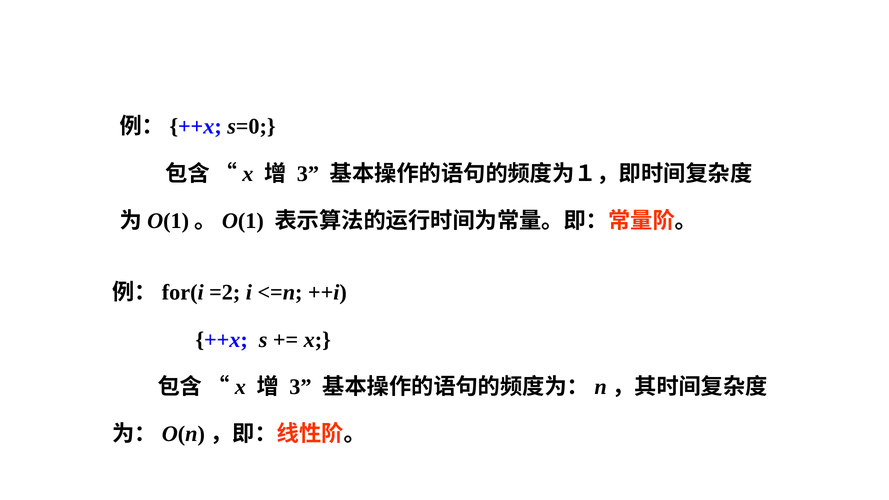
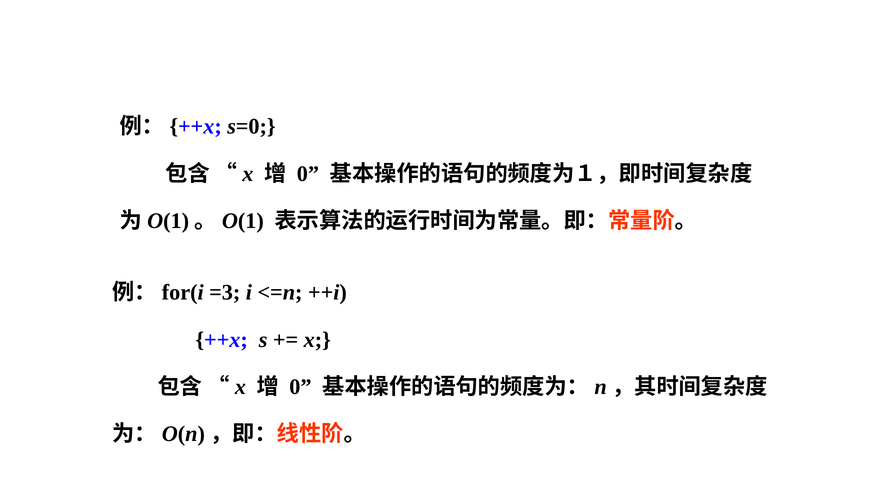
3 at (308, 174): 3 -> 0
=2: =2 -> =3
3 at (300, 387): 3 -> 0
